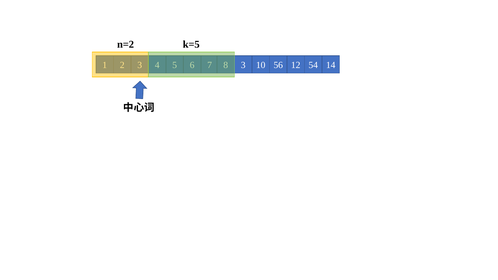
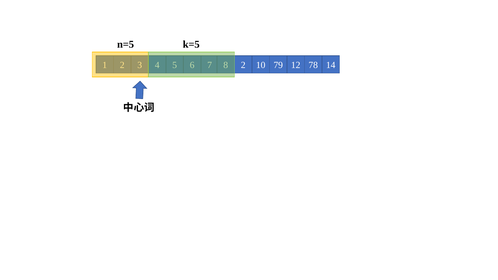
n=2: n=2 -> n=5
3 at (243, 65): 3 -> 2
56: 56 -> 79
54: 54 -> 78
